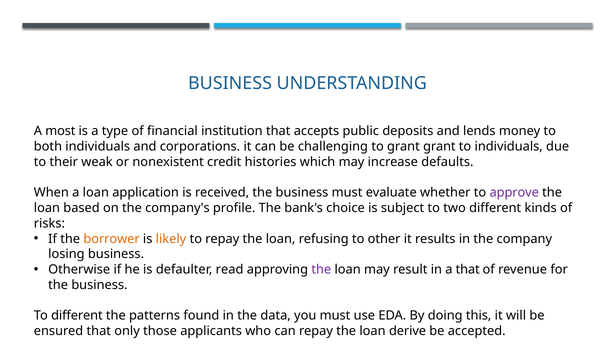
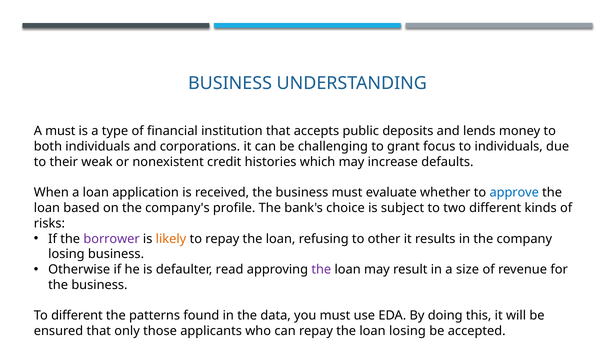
A most: most -> must
grant grant: grant -> focus
approve colour: purple -> blue
borrower colour: orange -> purple
a that: that -> size
loan derive: derive -> losing
